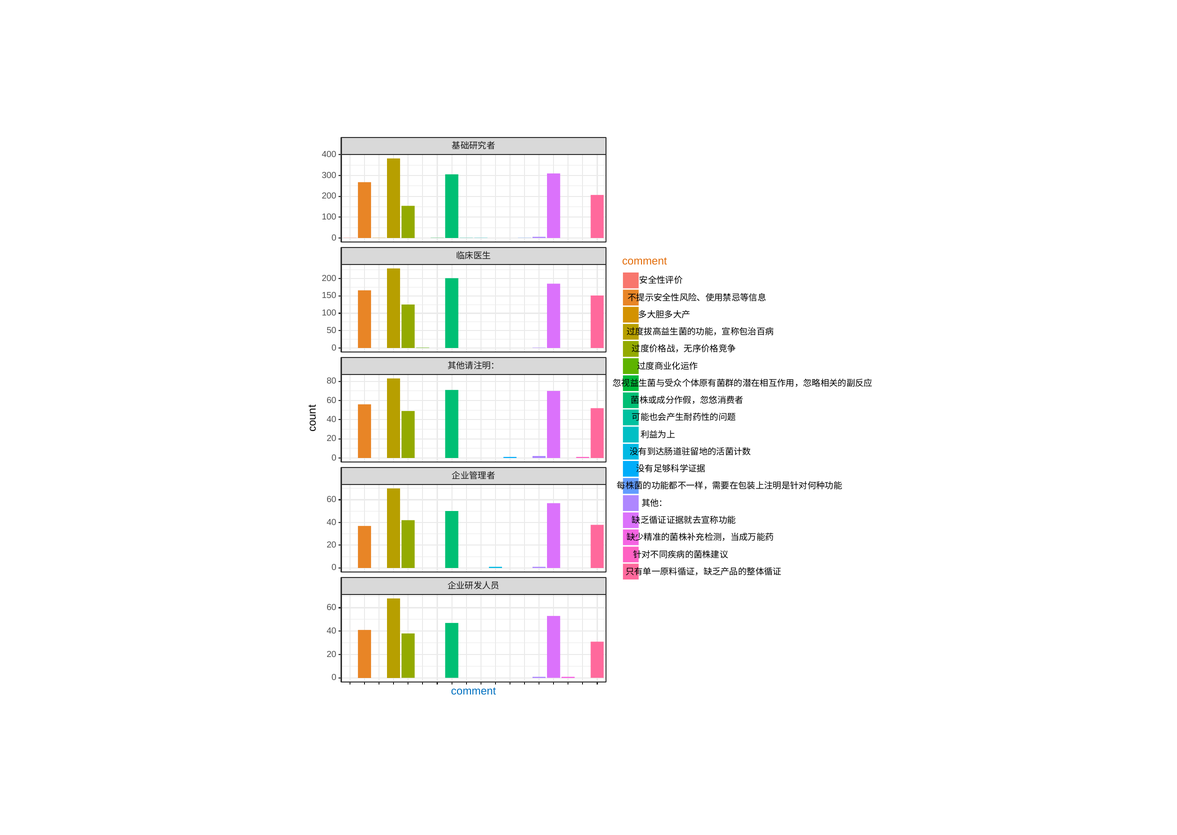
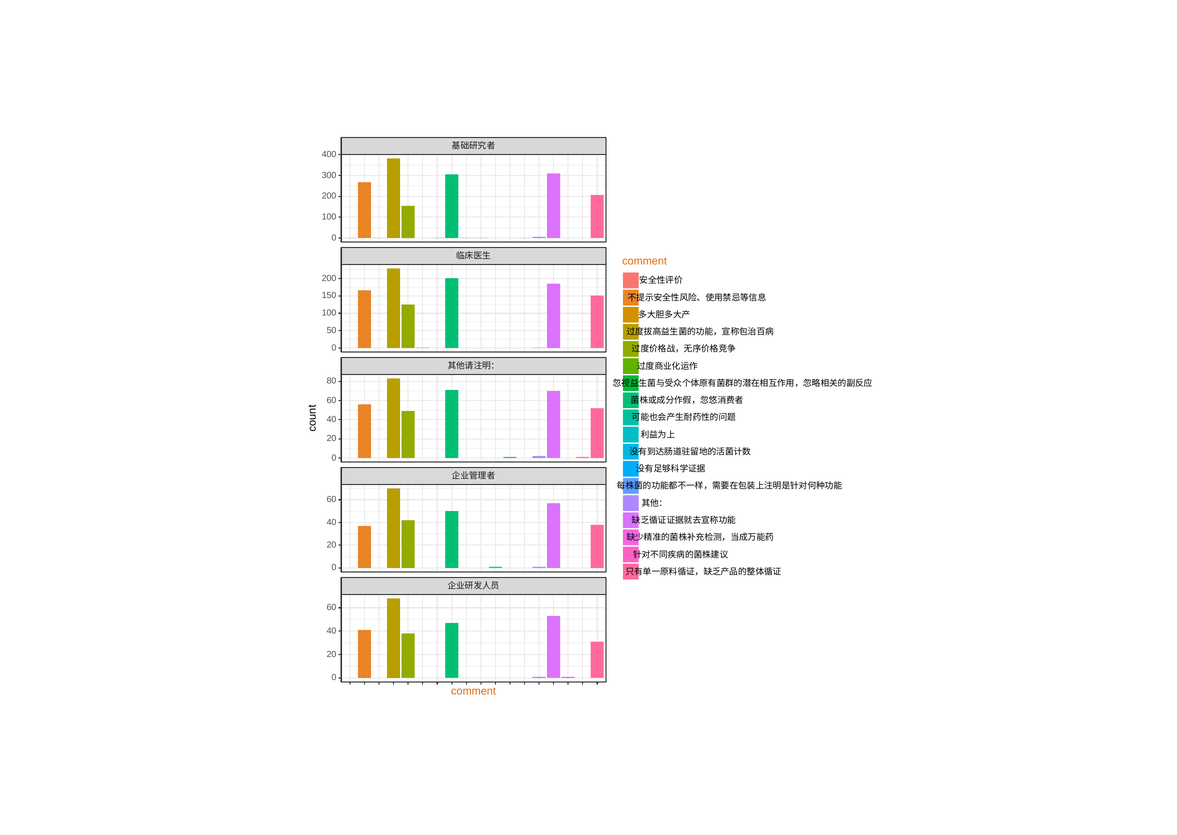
comment at (474, 691) colour: blue -> orange
